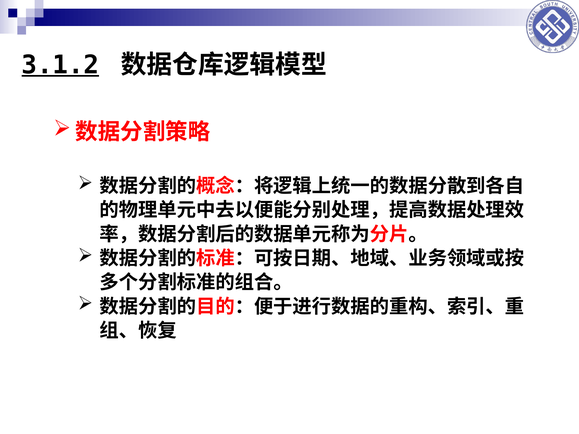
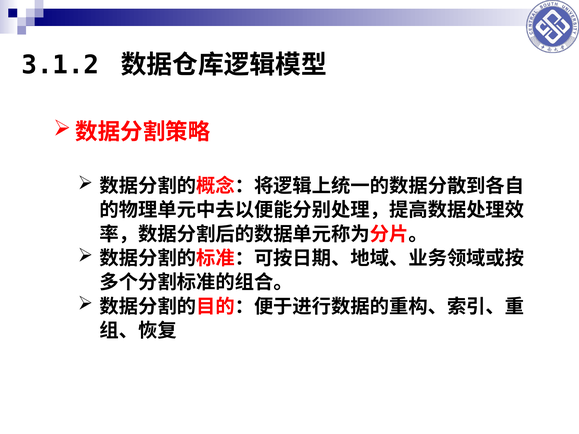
3.1.2 underline: present -> none
